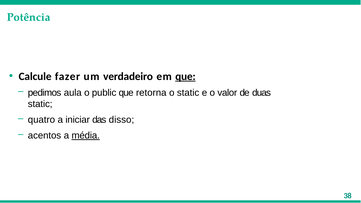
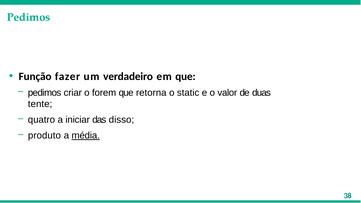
Potência at (29, 17): Potência -> Pedimos
Calcule: Calcule -> Função
que at (185, 76) underline: present -> none
aula: aula -> criar
public: public -> forem
static at (40, 104): static -> tente
acentos: acentos -> produto
